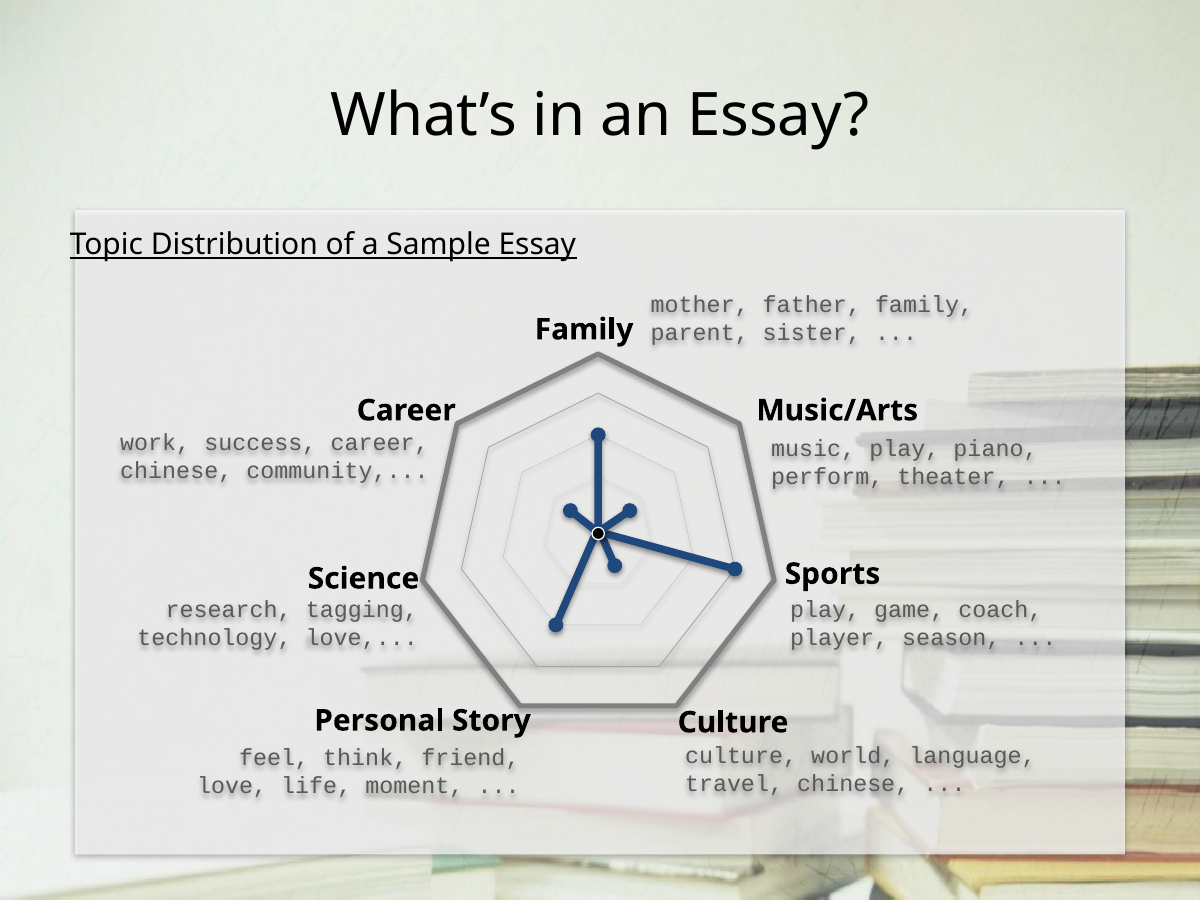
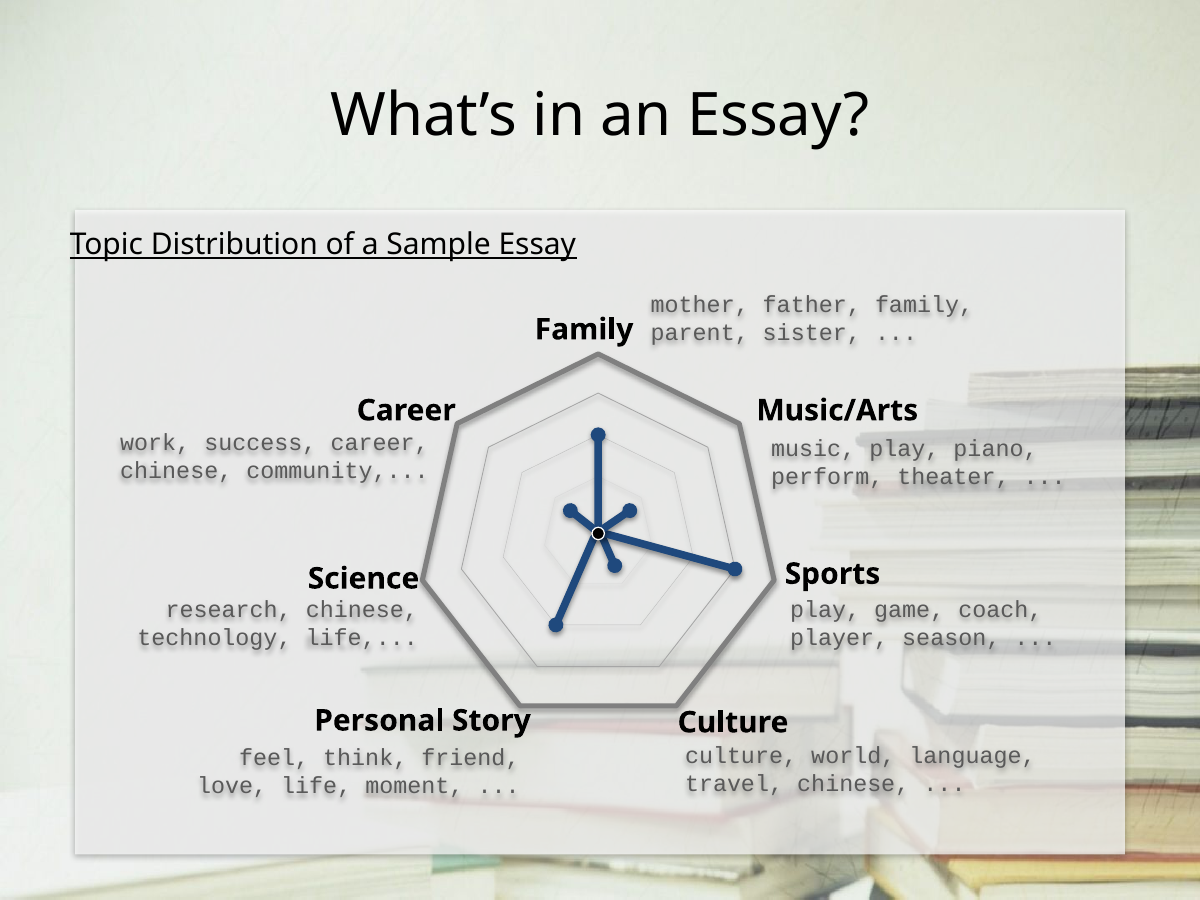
research tagging: tagging -> chinese
technology love: love -> life
